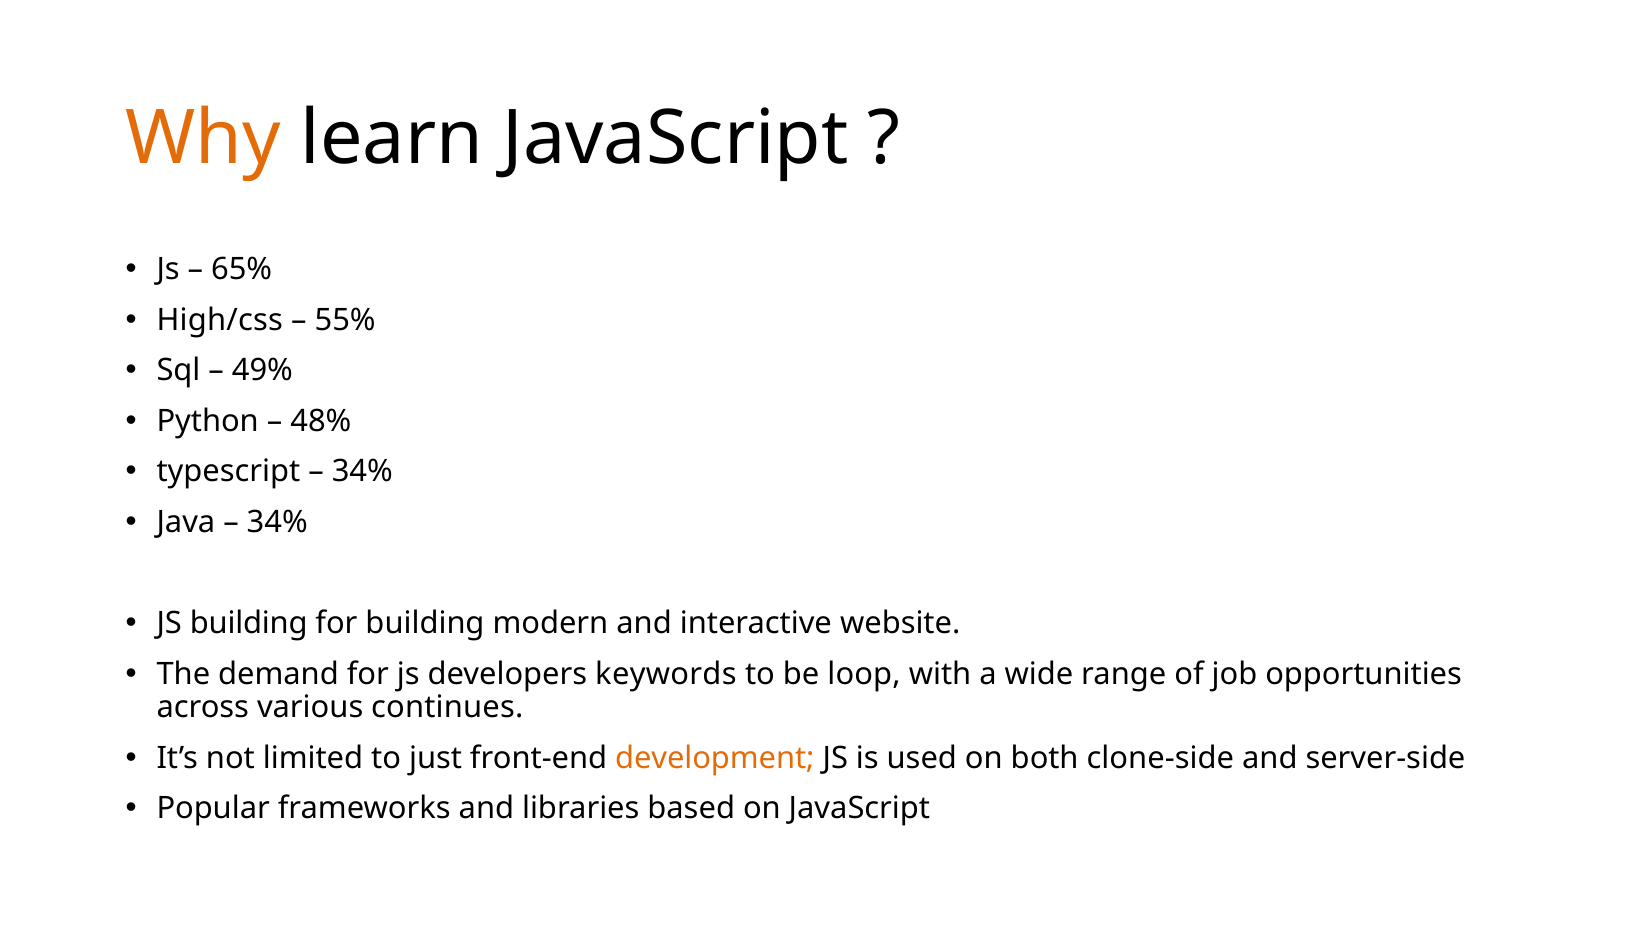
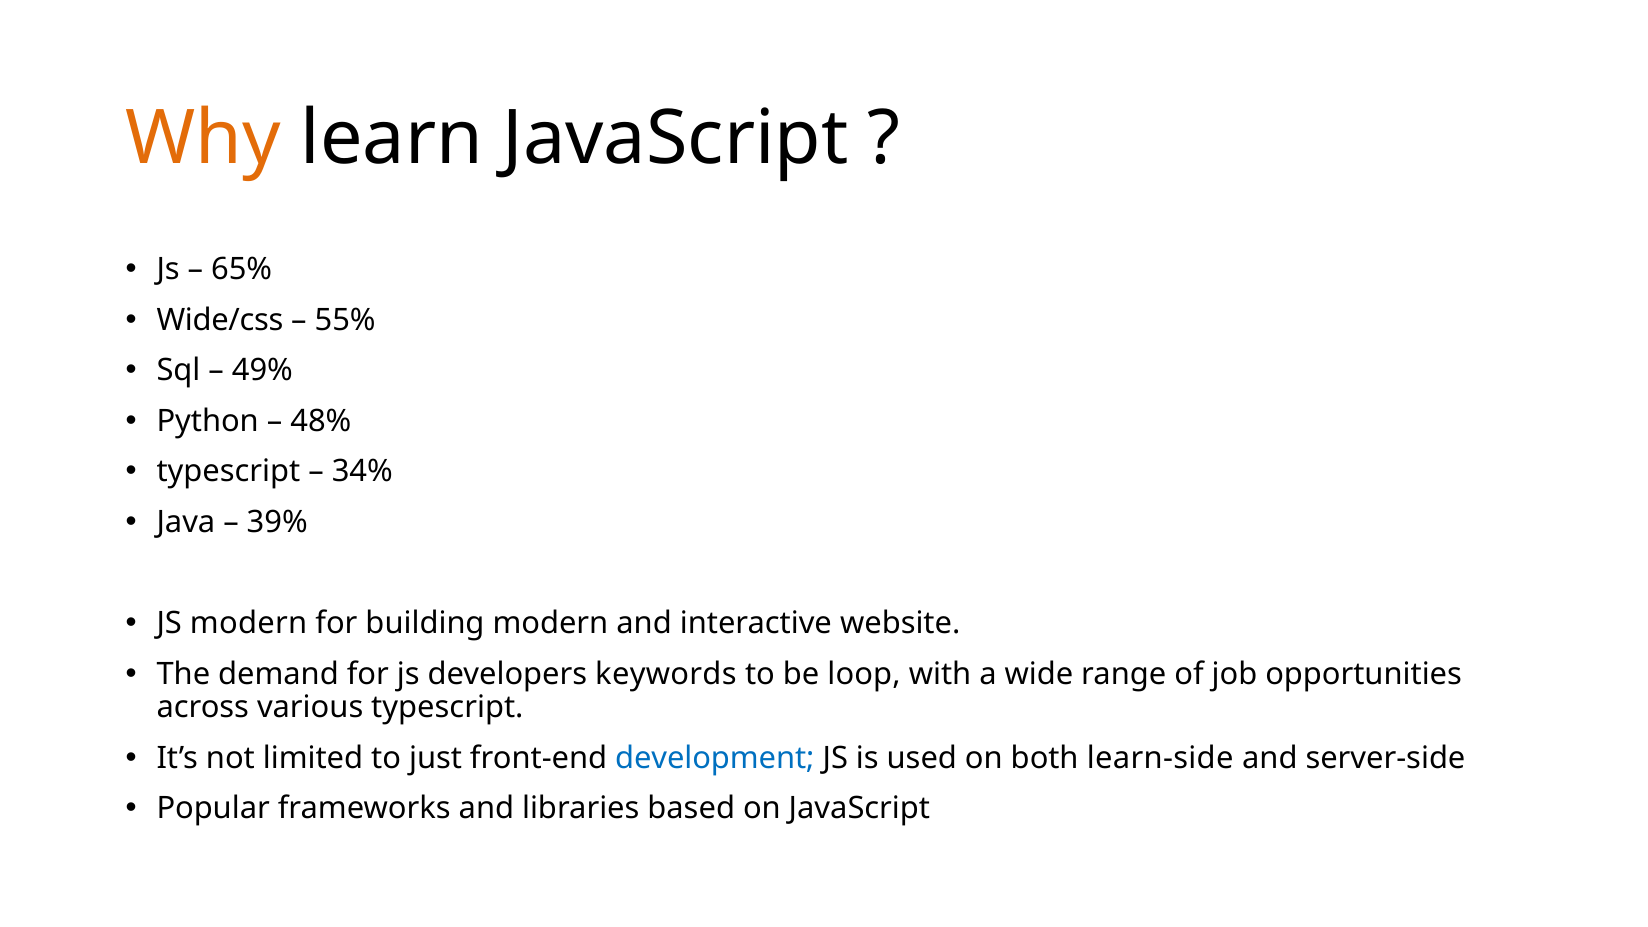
High/css: High/css -> Wide/css
34% at (277, 522): 34% -> 39%
JS building: building -> modern
various continues: continues -> typescript
development colour: orange -> blue
clone-side: clone-side -> learn-side
